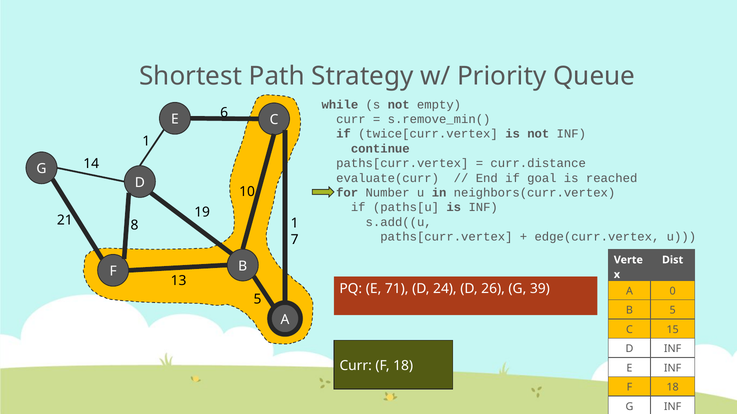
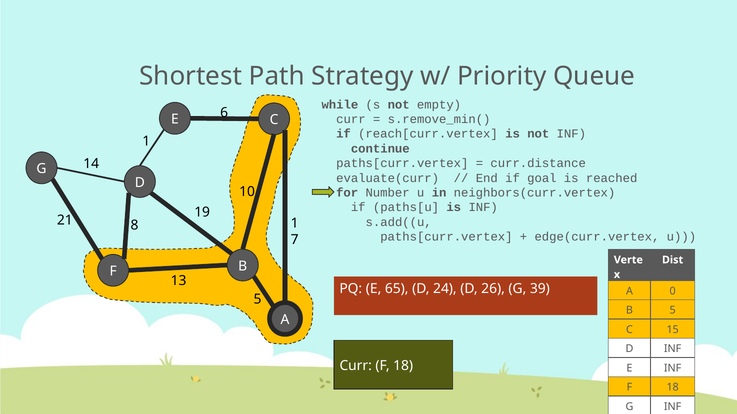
twice[curr.vertex: twice[curr.vertex -> reach[curr.vertex
71: 71 -> 65
